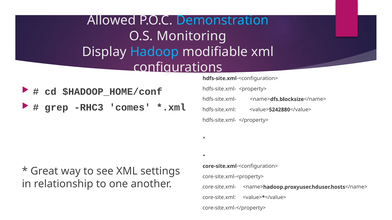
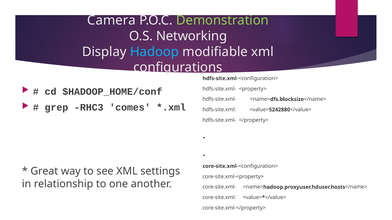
Allowed: Allowed -> Camera
Demonstration colour: light blue -> light green
Monitoring: Monitoring -> Networking
